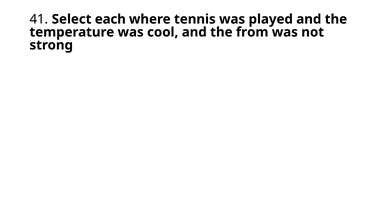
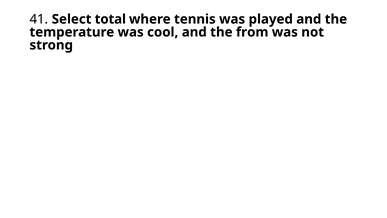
each: each -> total
